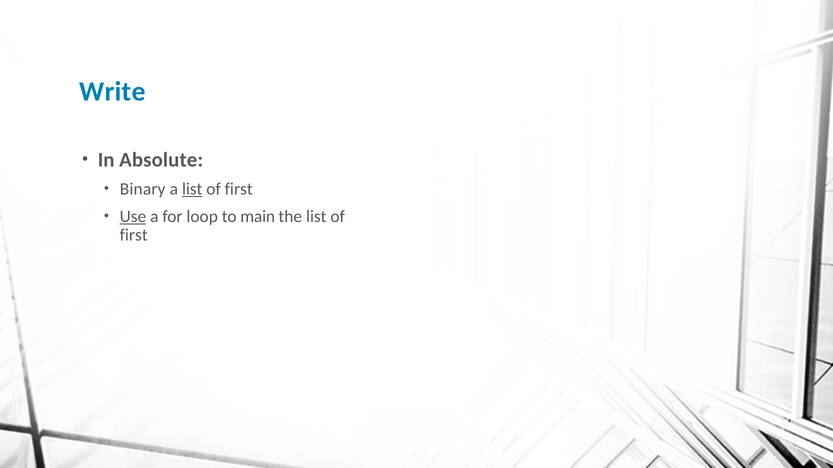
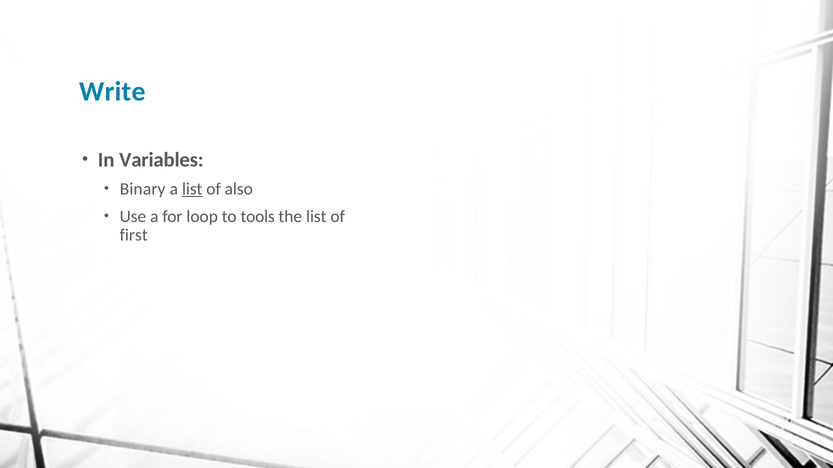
Absolute: Absolute -> Variables
first at (239, 189): first -> also
Use underline: present -> none
main: main -> tools
